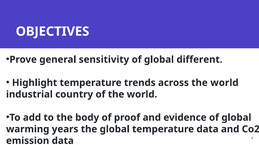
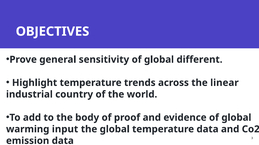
across the world: world -> linear
years: years -> input
